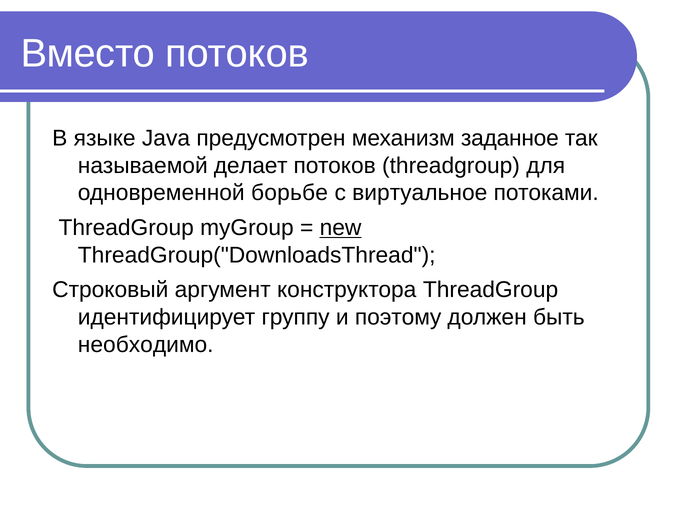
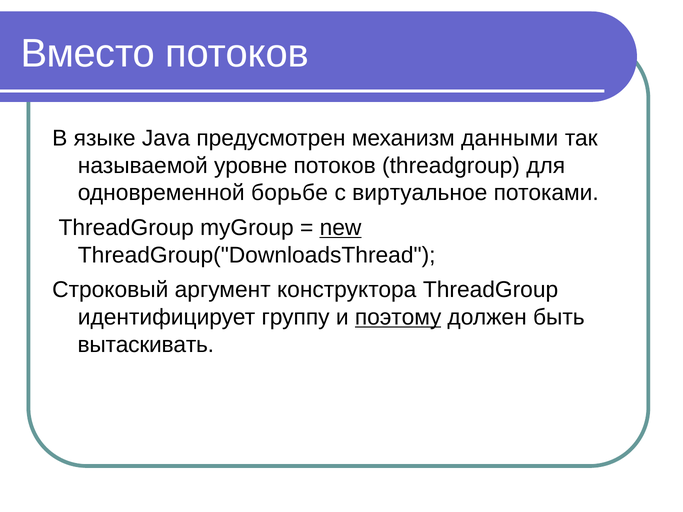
заданное: заданное -> данными
делает: делает -> уровне
поэтому underline: none -> present
необходимо: необходимо -> вытаскивать
